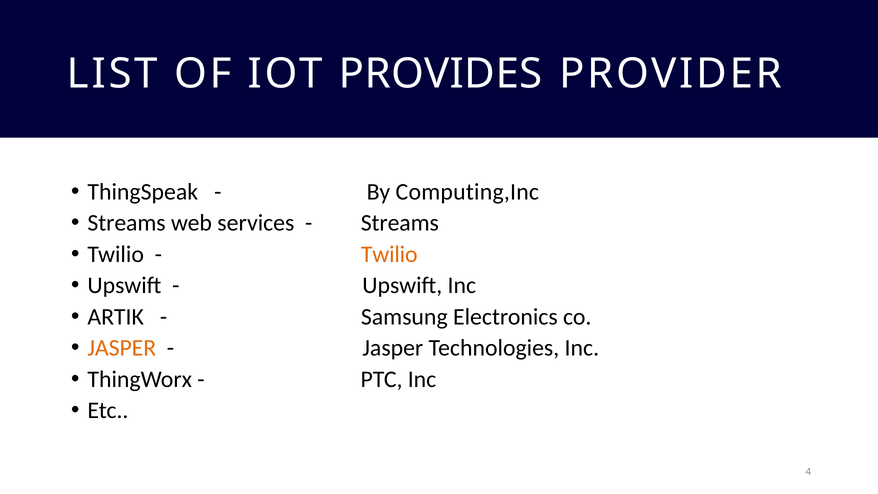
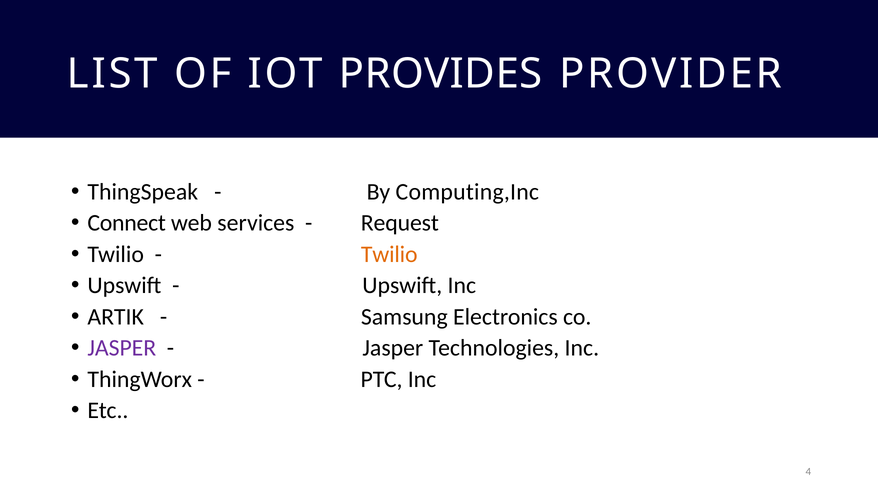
Streams at (127, 223): Streams -> Connect
Streams at (400, 223): Streams -> Request
JASPER at (122, 348) colour: orange -> purple
